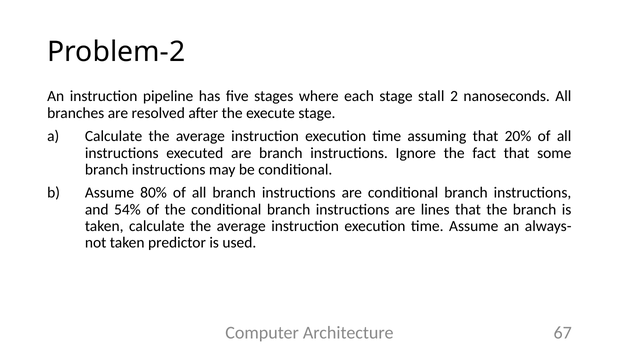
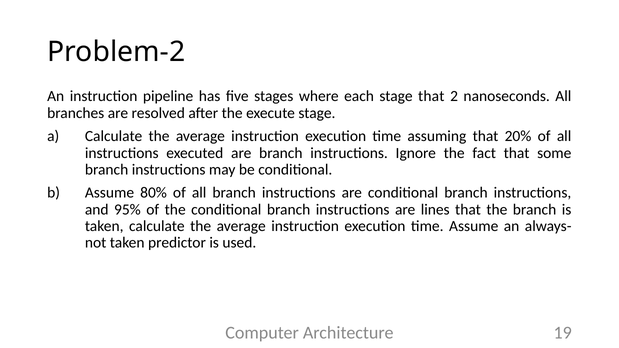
stage stall: stall -> that
54%: 54% -> 95%
67: 67 -> 19
